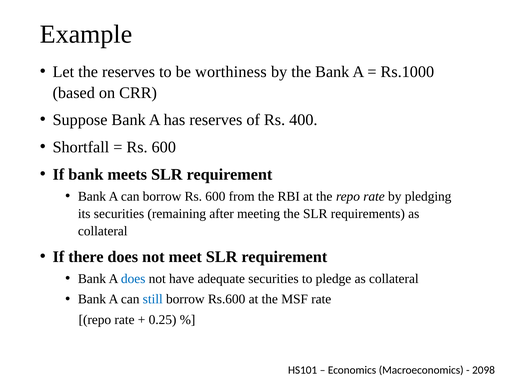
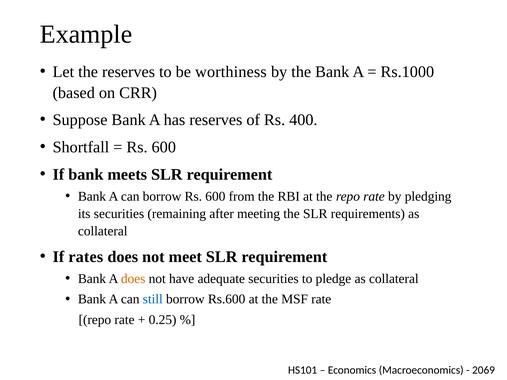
there: there -> rates
does at (133, 279) colour: blue -> orange
2098: 2098 -> 2069
